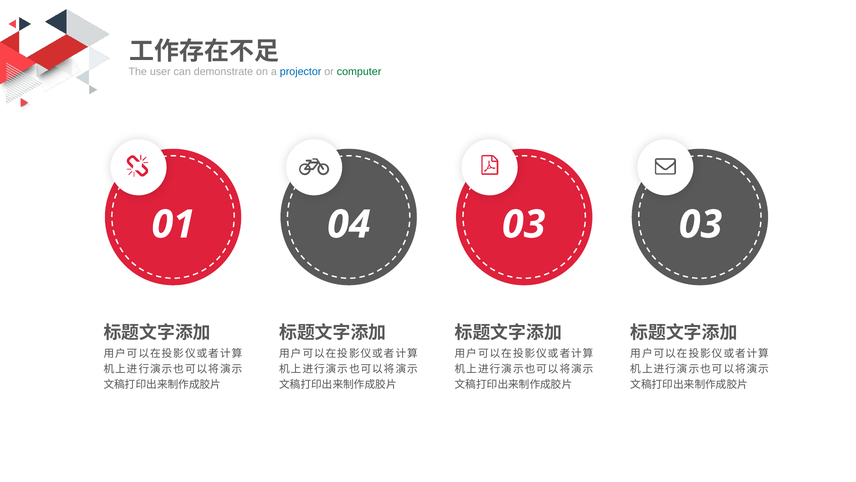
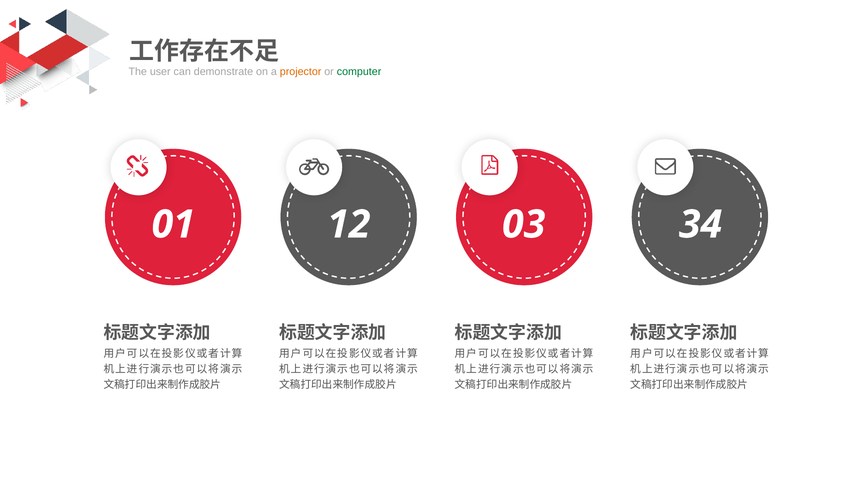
projector colour: blue -> orange
04: 04 -> 12
03 03: 03 -> 34
